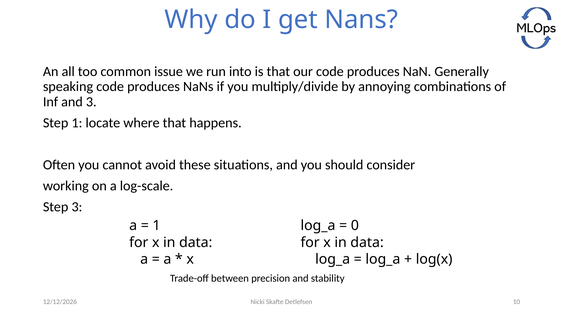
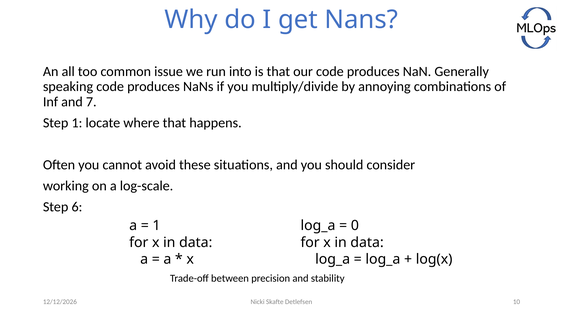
and 3: 3 -> 7
Step 3: 3 -> 6
